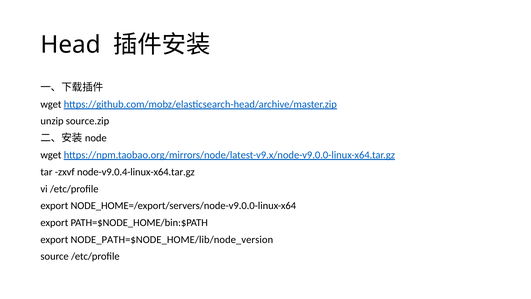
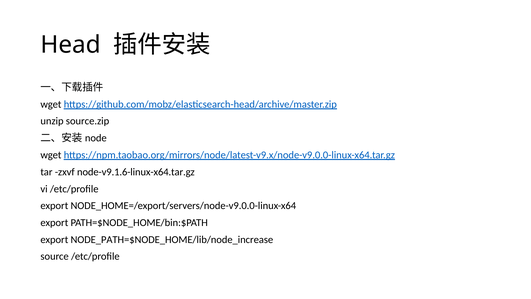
node-v9.0.4-linux-x64.tar.gz: node-v9.0.4-linux-x64.tar.gz -> node-v9.1.6-linux-x64.tar.gz
NODE_PATH=$NODE_HOME/lib/node_version: NODE_PATH=$NODE_HOME/lib/node_version -> NODE_PATH=$NODE_HOME/lib/node_increase
